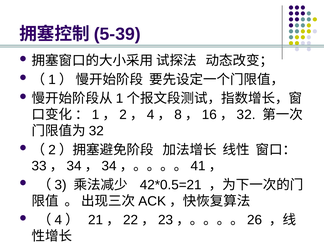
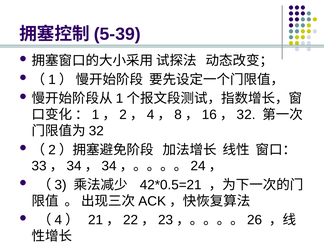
41: 41 -> 24
